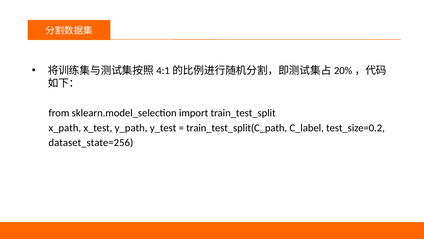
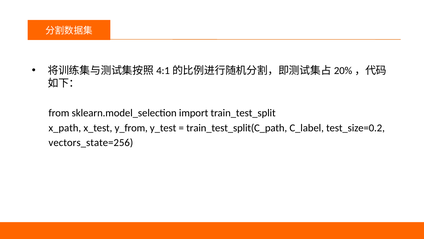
y_path: y_path -> y_from
dataset_state=256: dataset_state=256 -> vectors_state=256
